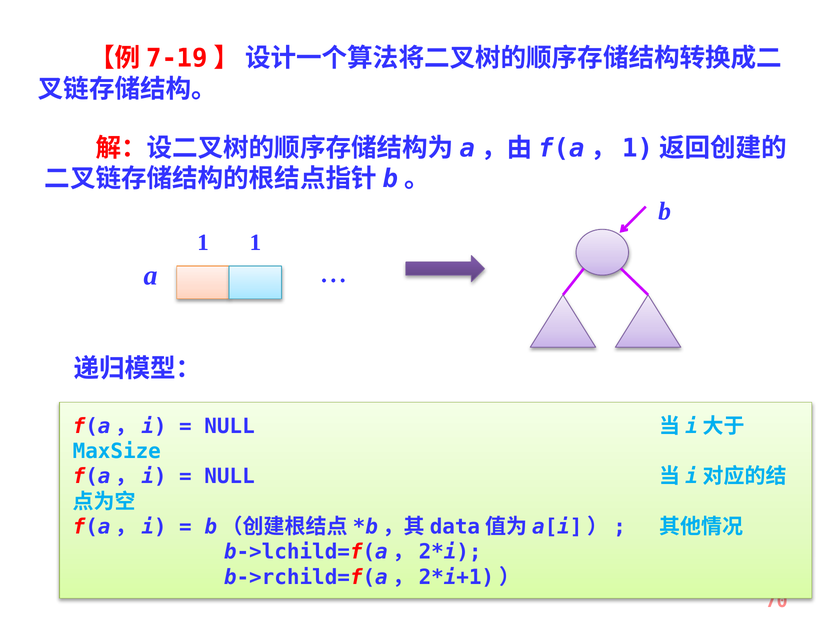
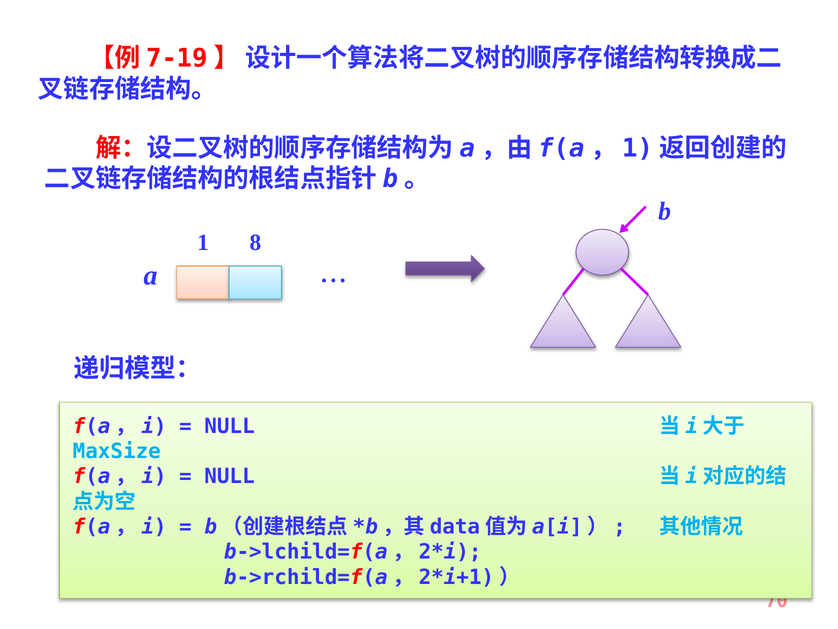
1 1: 1 -> 8
